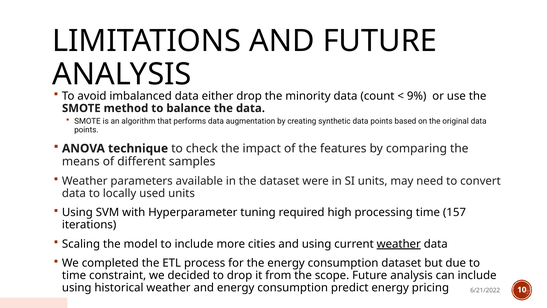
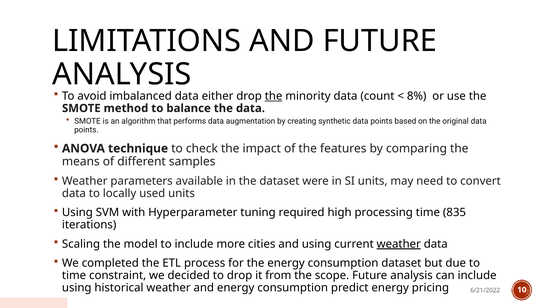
the at (274, 96) underline: none -> present
9%: 9% -> 8%
157: 157 -> 835
